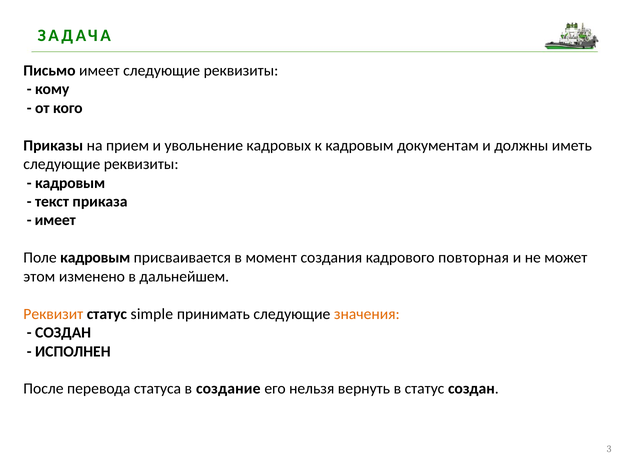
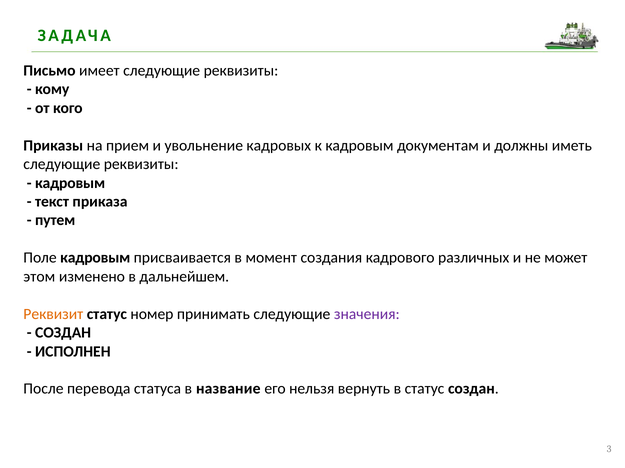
имеет at (55, 221): имеет -> путем
повторная: повторная -> различных
simple: simple -> номер
значения colour: orange -> purple
создание: создание -> название
